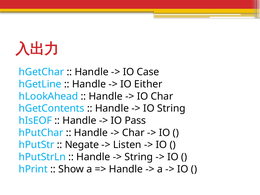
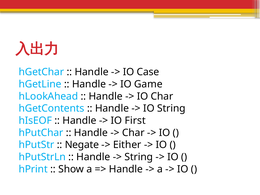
Either: Either -> Game
Pass: Pass -> First
Listen: Listen -> Either
